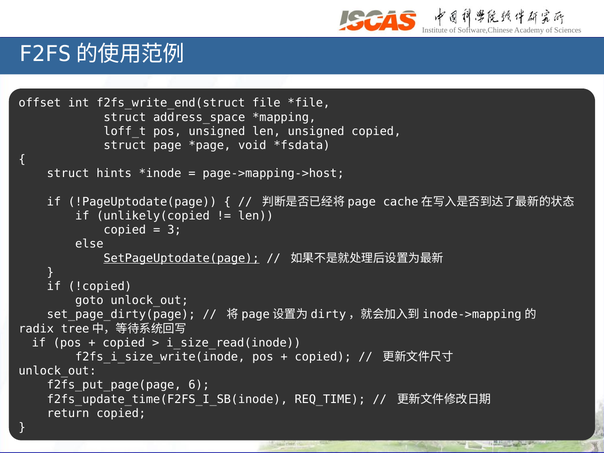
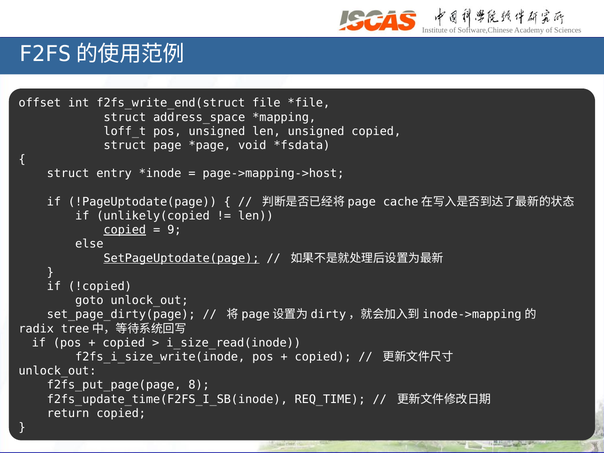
hints: hints -> entry
copied at (125, 230) underline: none -> present
3: 3 -> 9
6: 6 -> 8
